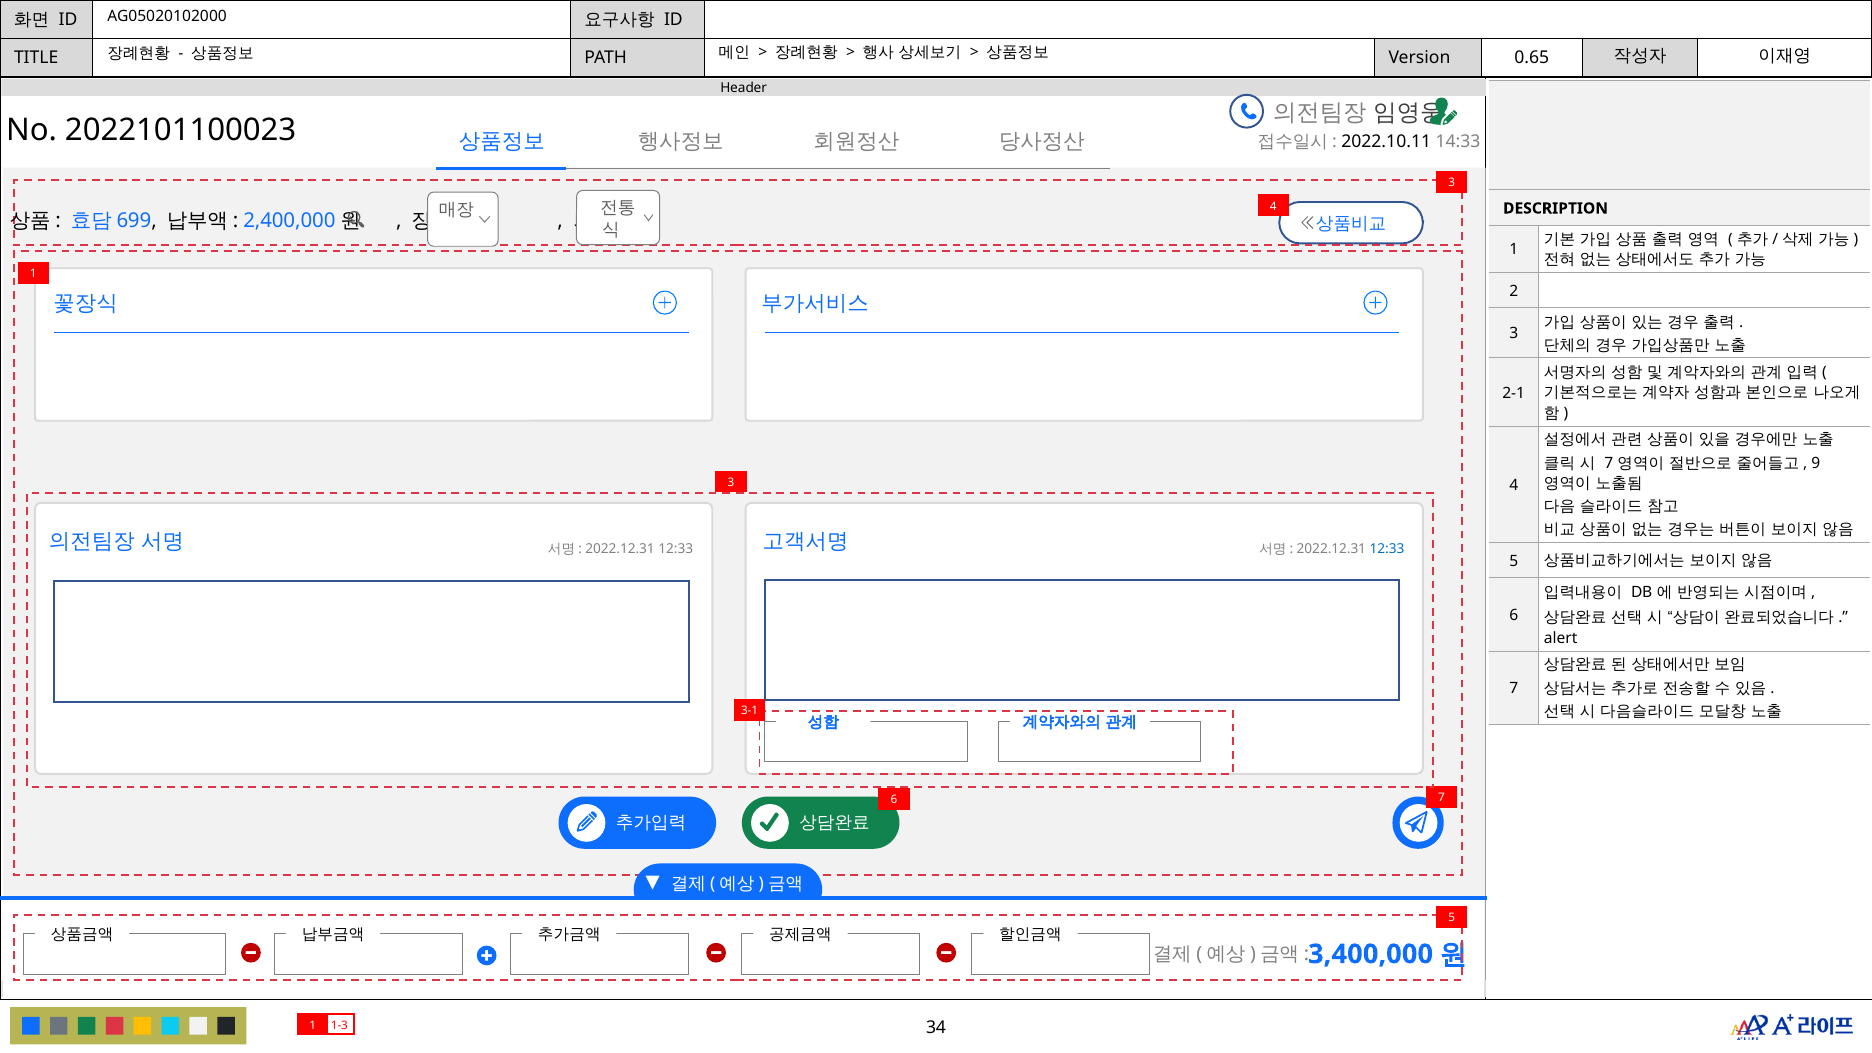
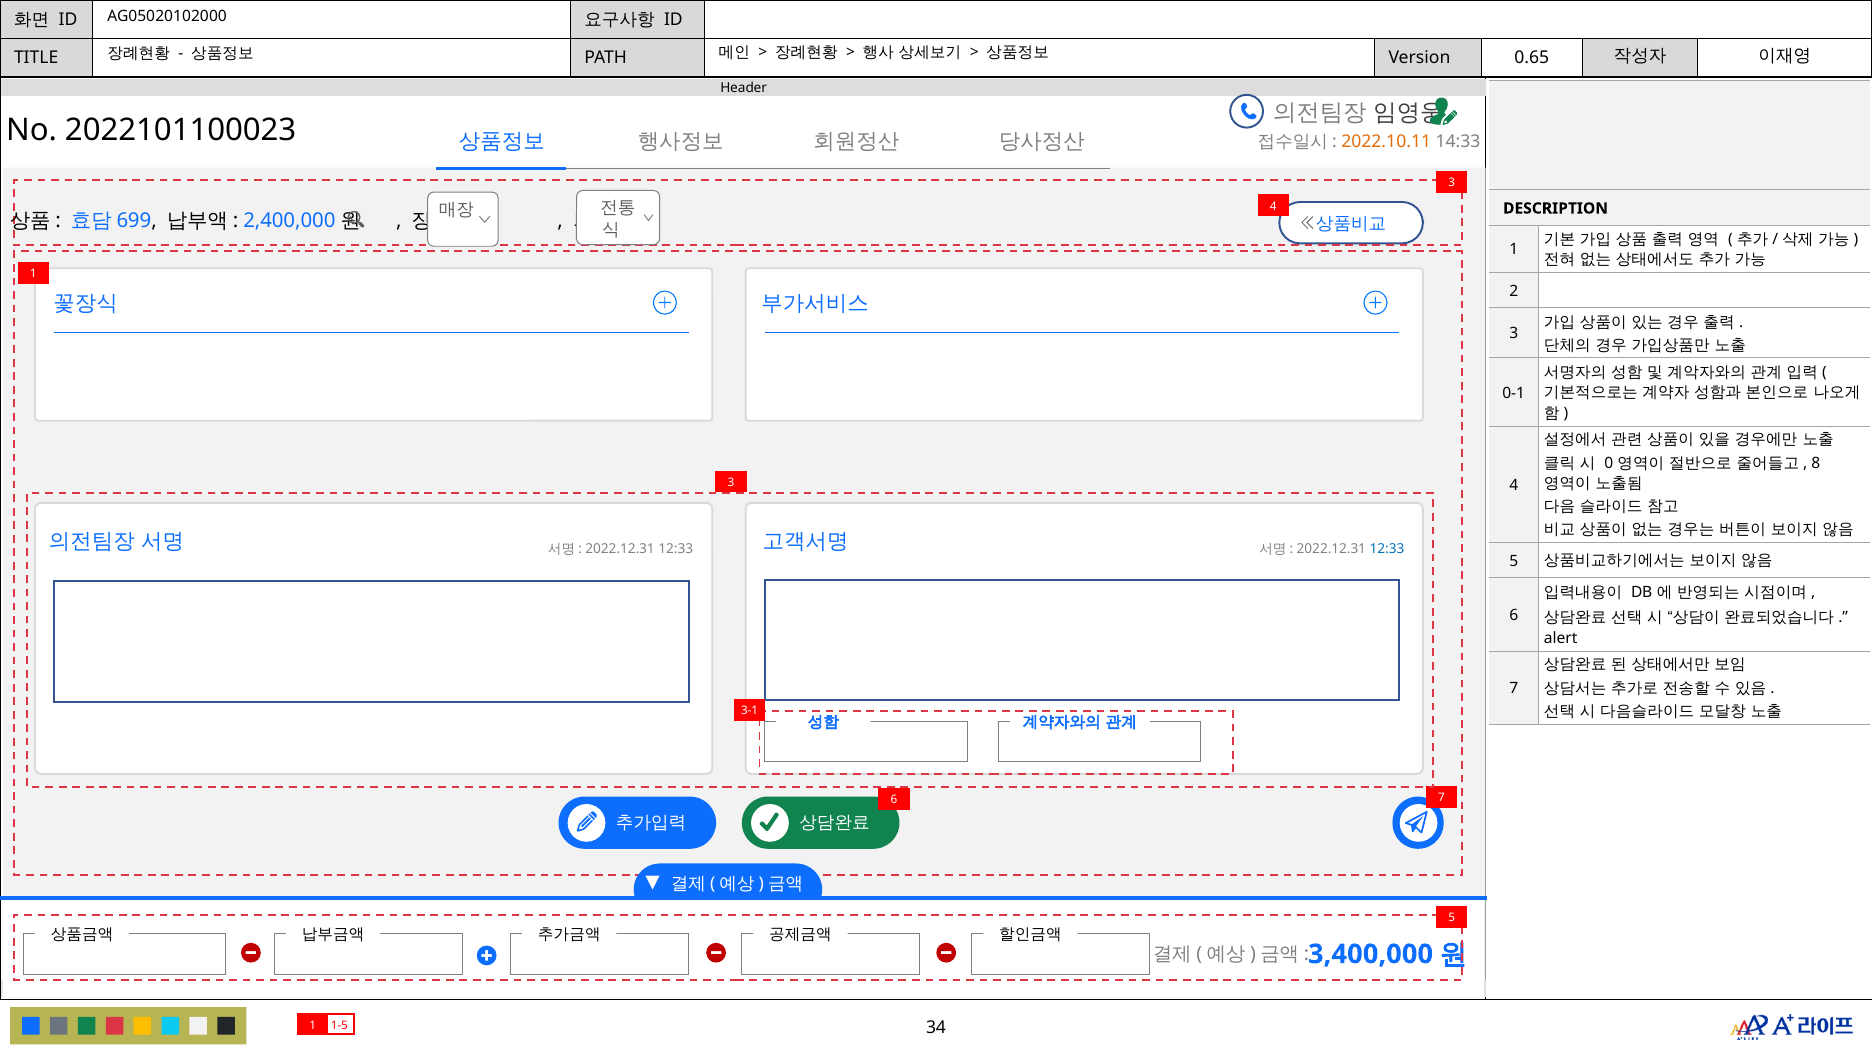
2022.10.11 colour: black -> orange
2-1: 2-1 -> 0-1
7 at (1609, 464): 7 -> 0
9: 9 -> 8
1-3: 1-3 -> 1-5
